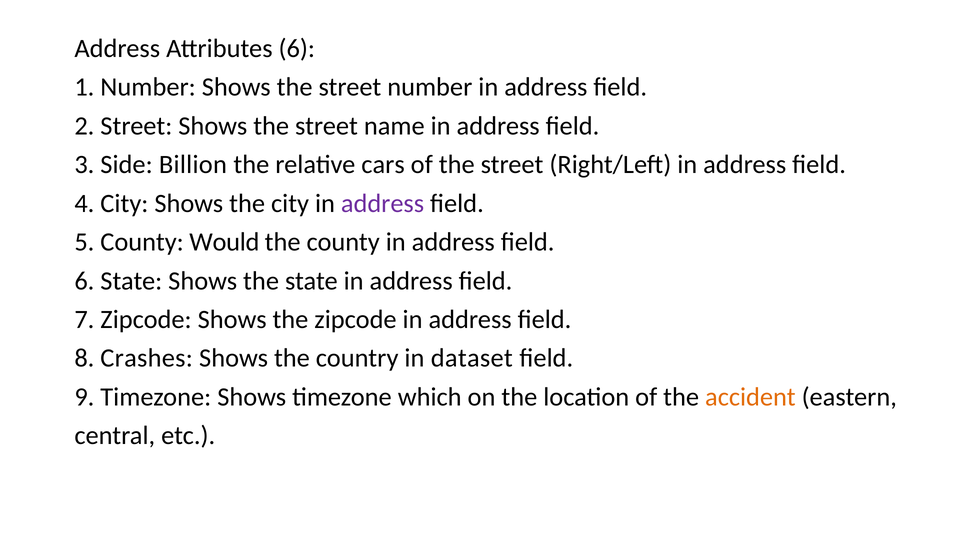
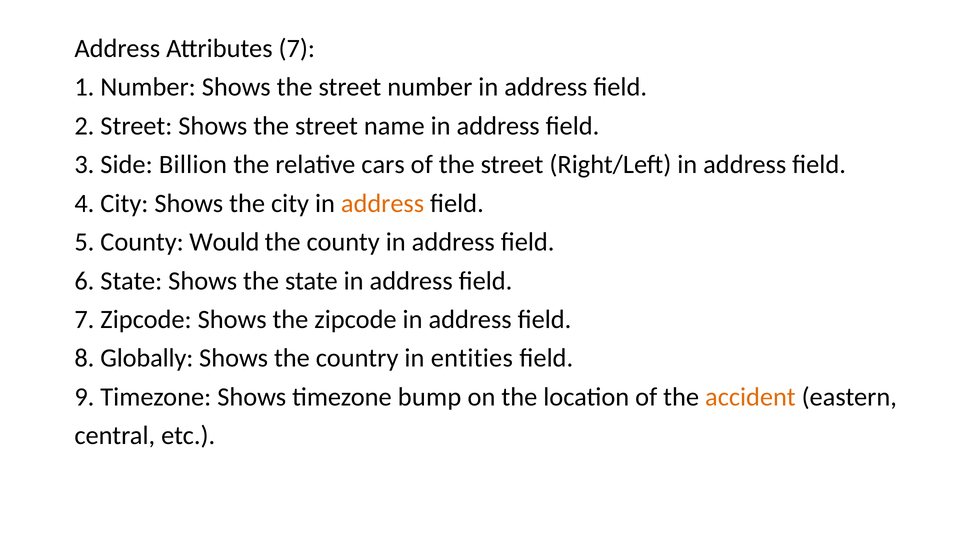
Attributes 6: 6 -> 7
address at (383, 203) colour: purple -> orange
Crashes: Crashes -> Globally
dataset: dataset -> entities
which: which -> bump
